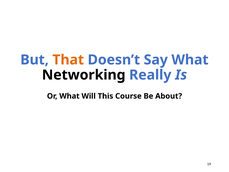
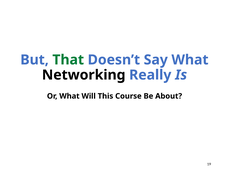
That colour: orange -> green
